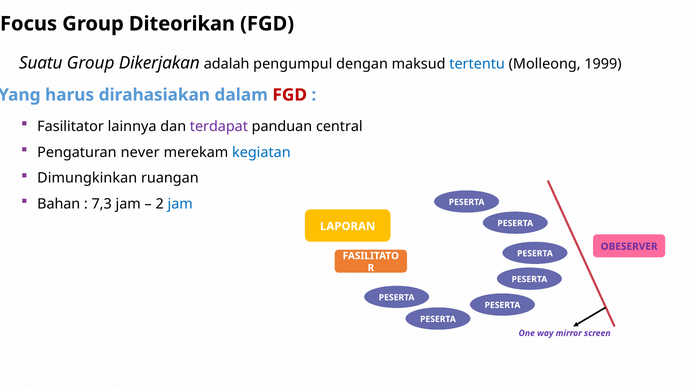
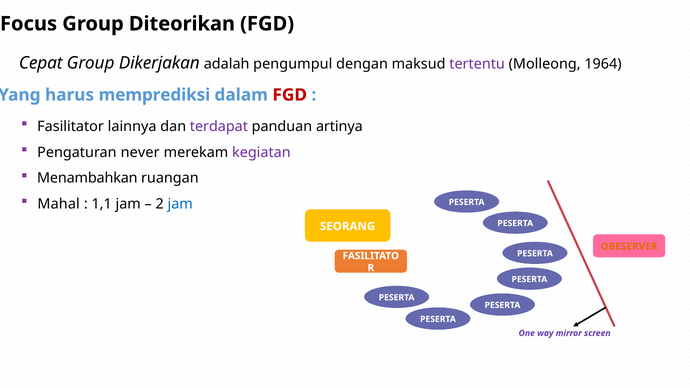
Suatu: Suatu -> Cepat
tertentu colour: blue -> purple
1999: 1999 -> 1964
dirahasiakan: dirahasiakan -> memprediksi
central: central -> artinya
kegiatan colour: blue -> purple
Dimungkinkan: Dimungkinkan -> Menambahkan
Bahan: Bahan -> Mahal
7,3: 7,3 -> 1,1
LAPORAN: LAPORAN -> SEORANG
OBESERVER colour: purple -> orange
